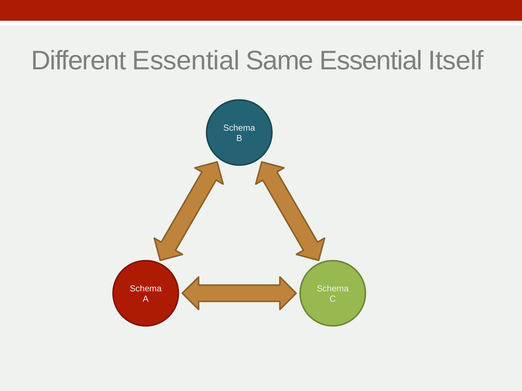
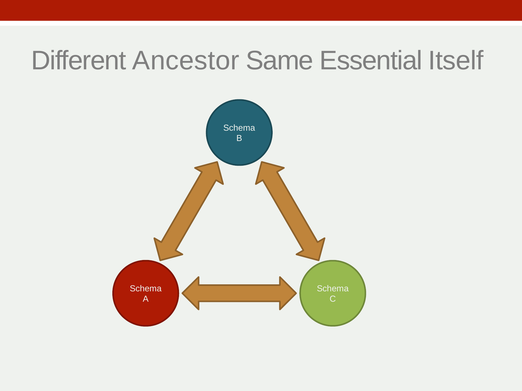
Different Essential: Essential -> Ancestor
